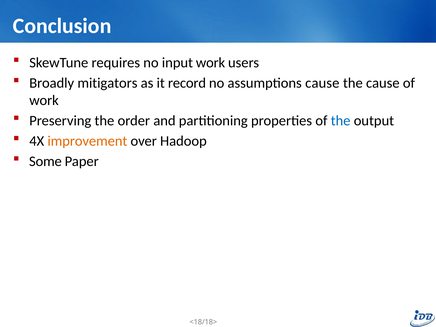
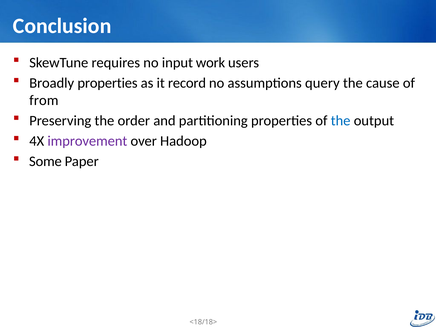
Broadly mitigators: mitigators -> properties
assumptions cause: cause -> query
work at (44, 100): work -> from
improvement colour: orange -> purple
